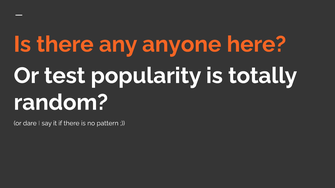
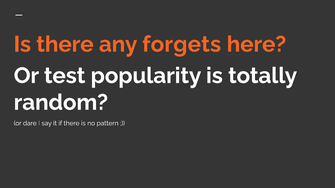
anyone: anyone -> forgets
